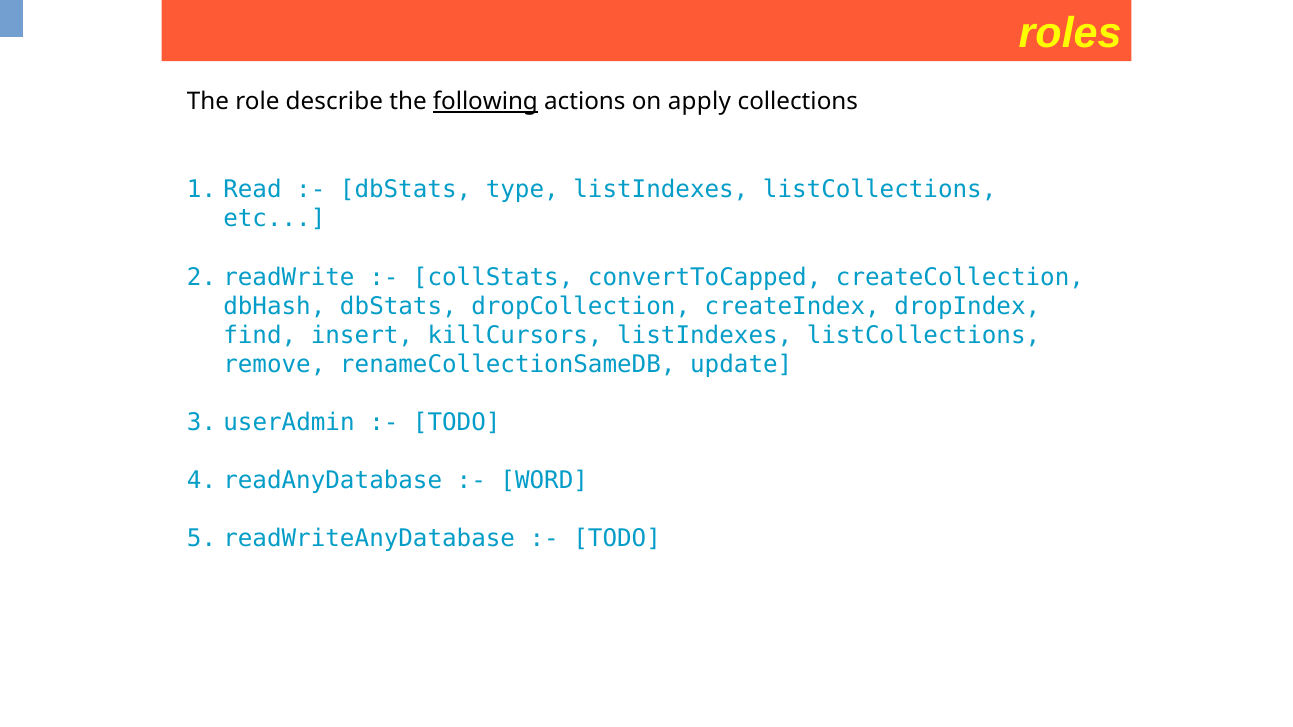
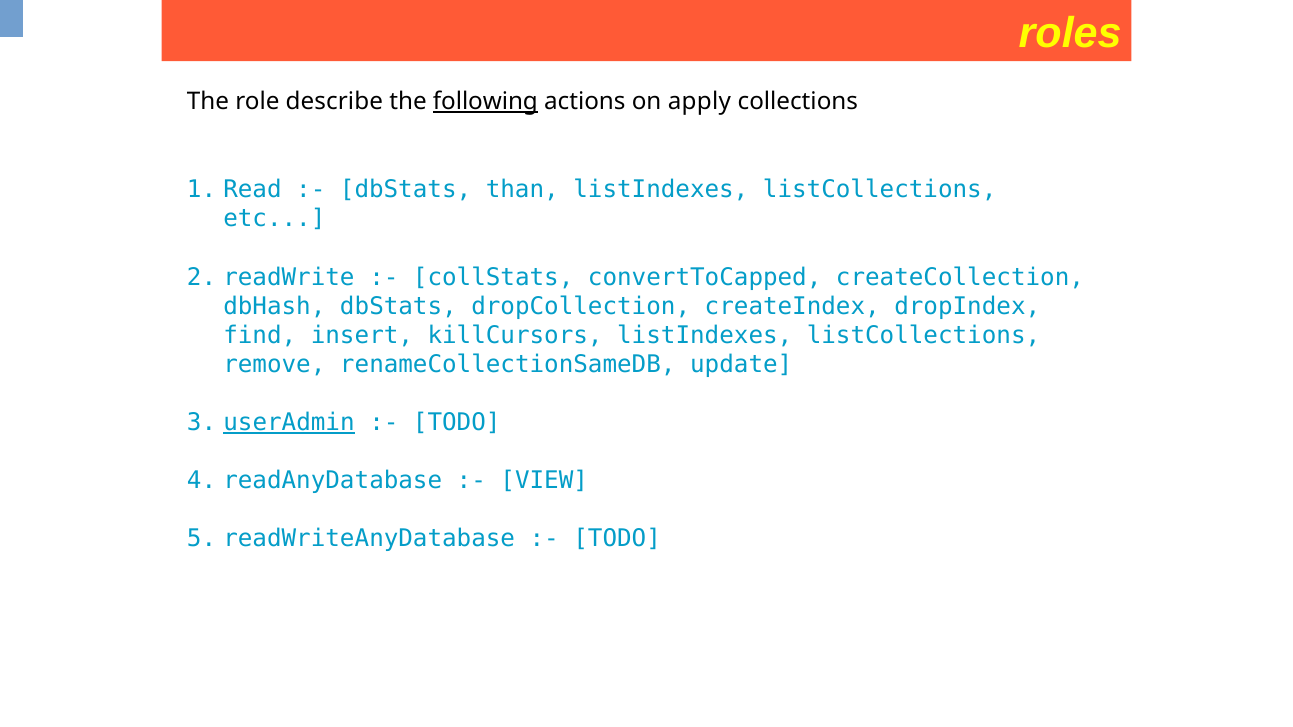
type: type -> than
userAdmin underline: none -> present
WORD: WORD -> VIEW
